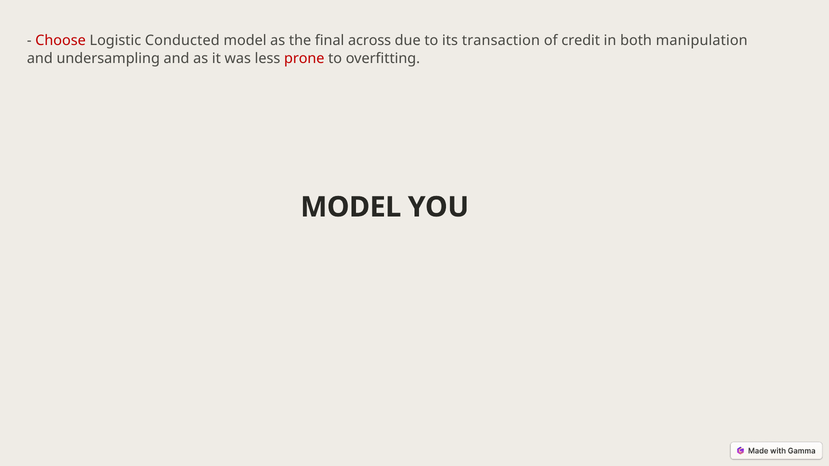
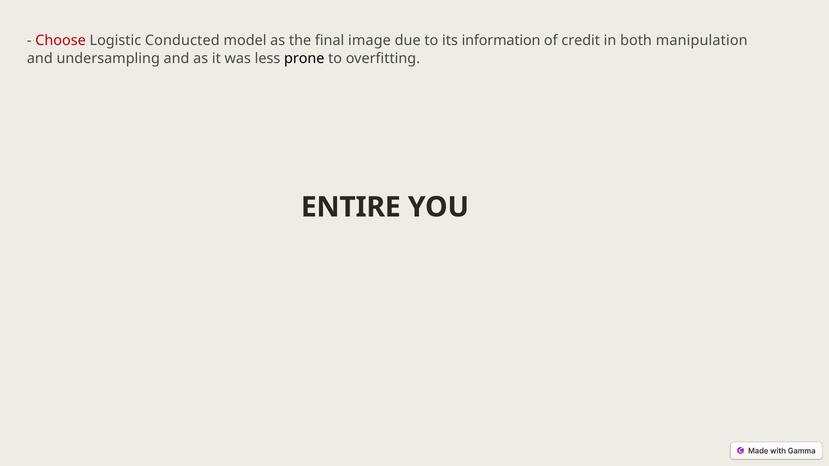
across: across -> image
transaction: transaction -> information
prone colour: red -> black
MODEL at (351, 207): MODEL -> ENTIRE
